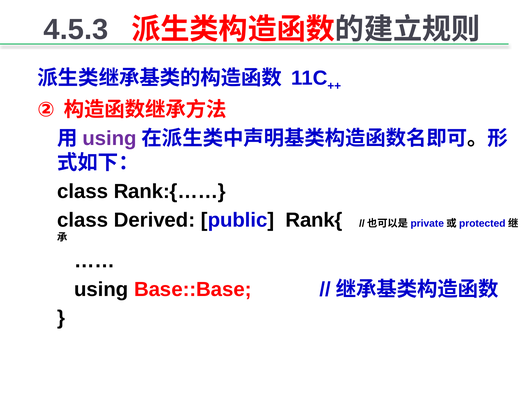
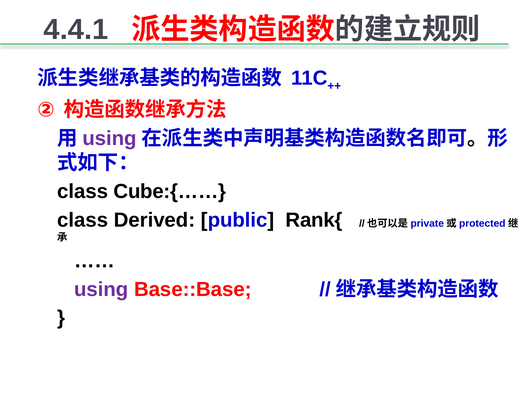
4.5.3: 4.5.3 -> 4.4.1
Rank:{……: Rank:{…… -> Cube:{……
using at (101, 289) colour: black -> purple
